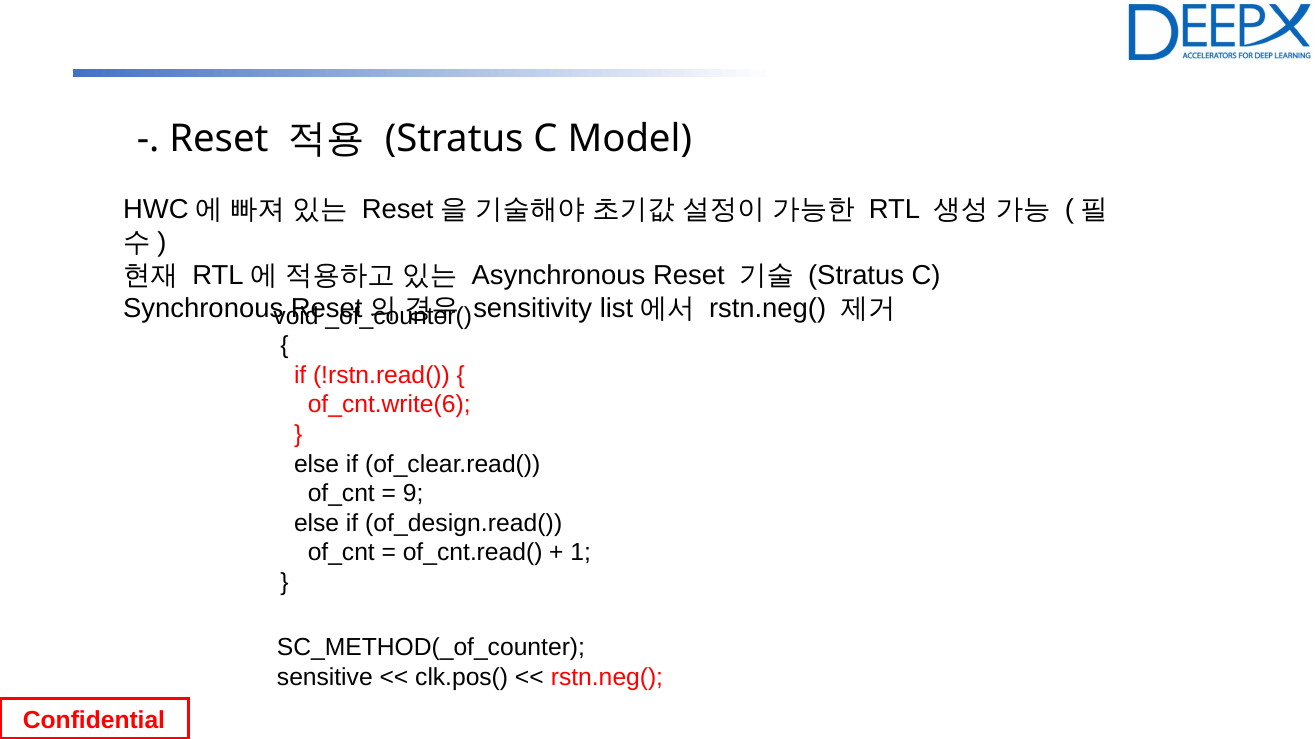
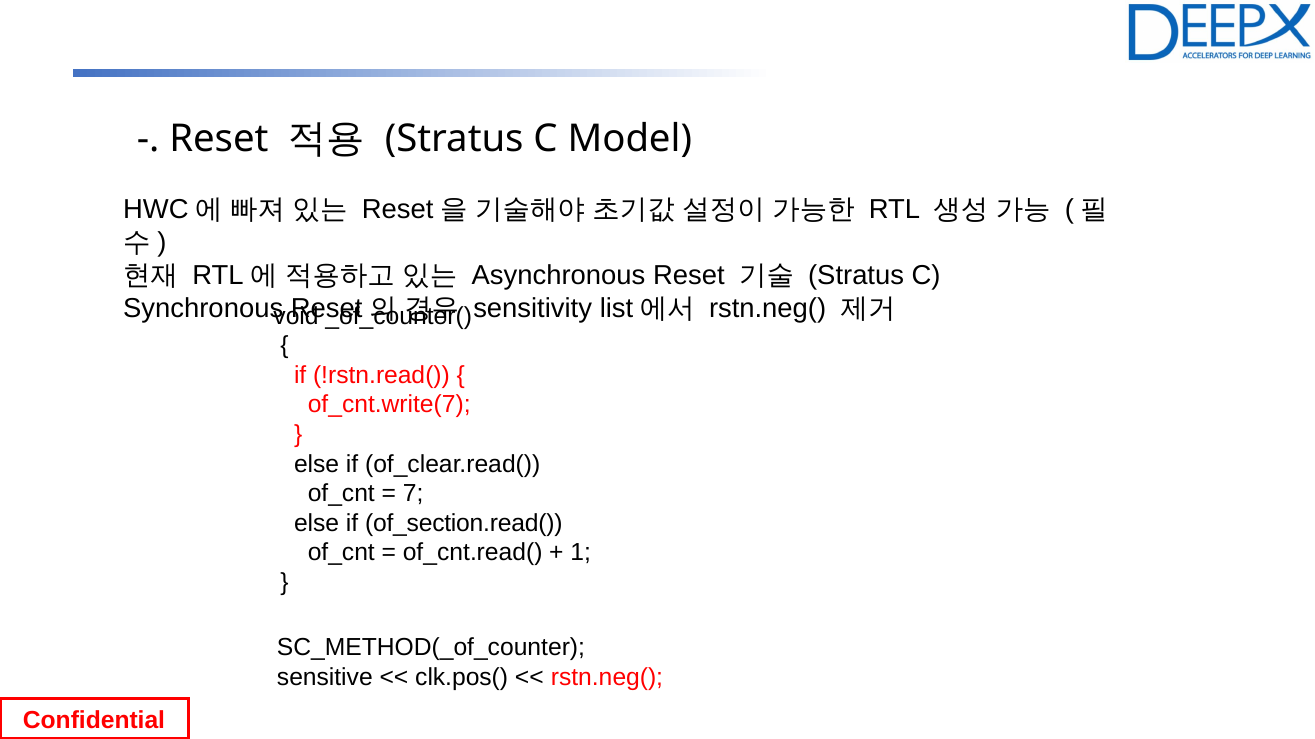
of_cnt.write(6: of_cnt.write(6 -> of_cnt.write(7
9: 9 -> 7
of_design.read(: of_design.read( -> of_section.read(
